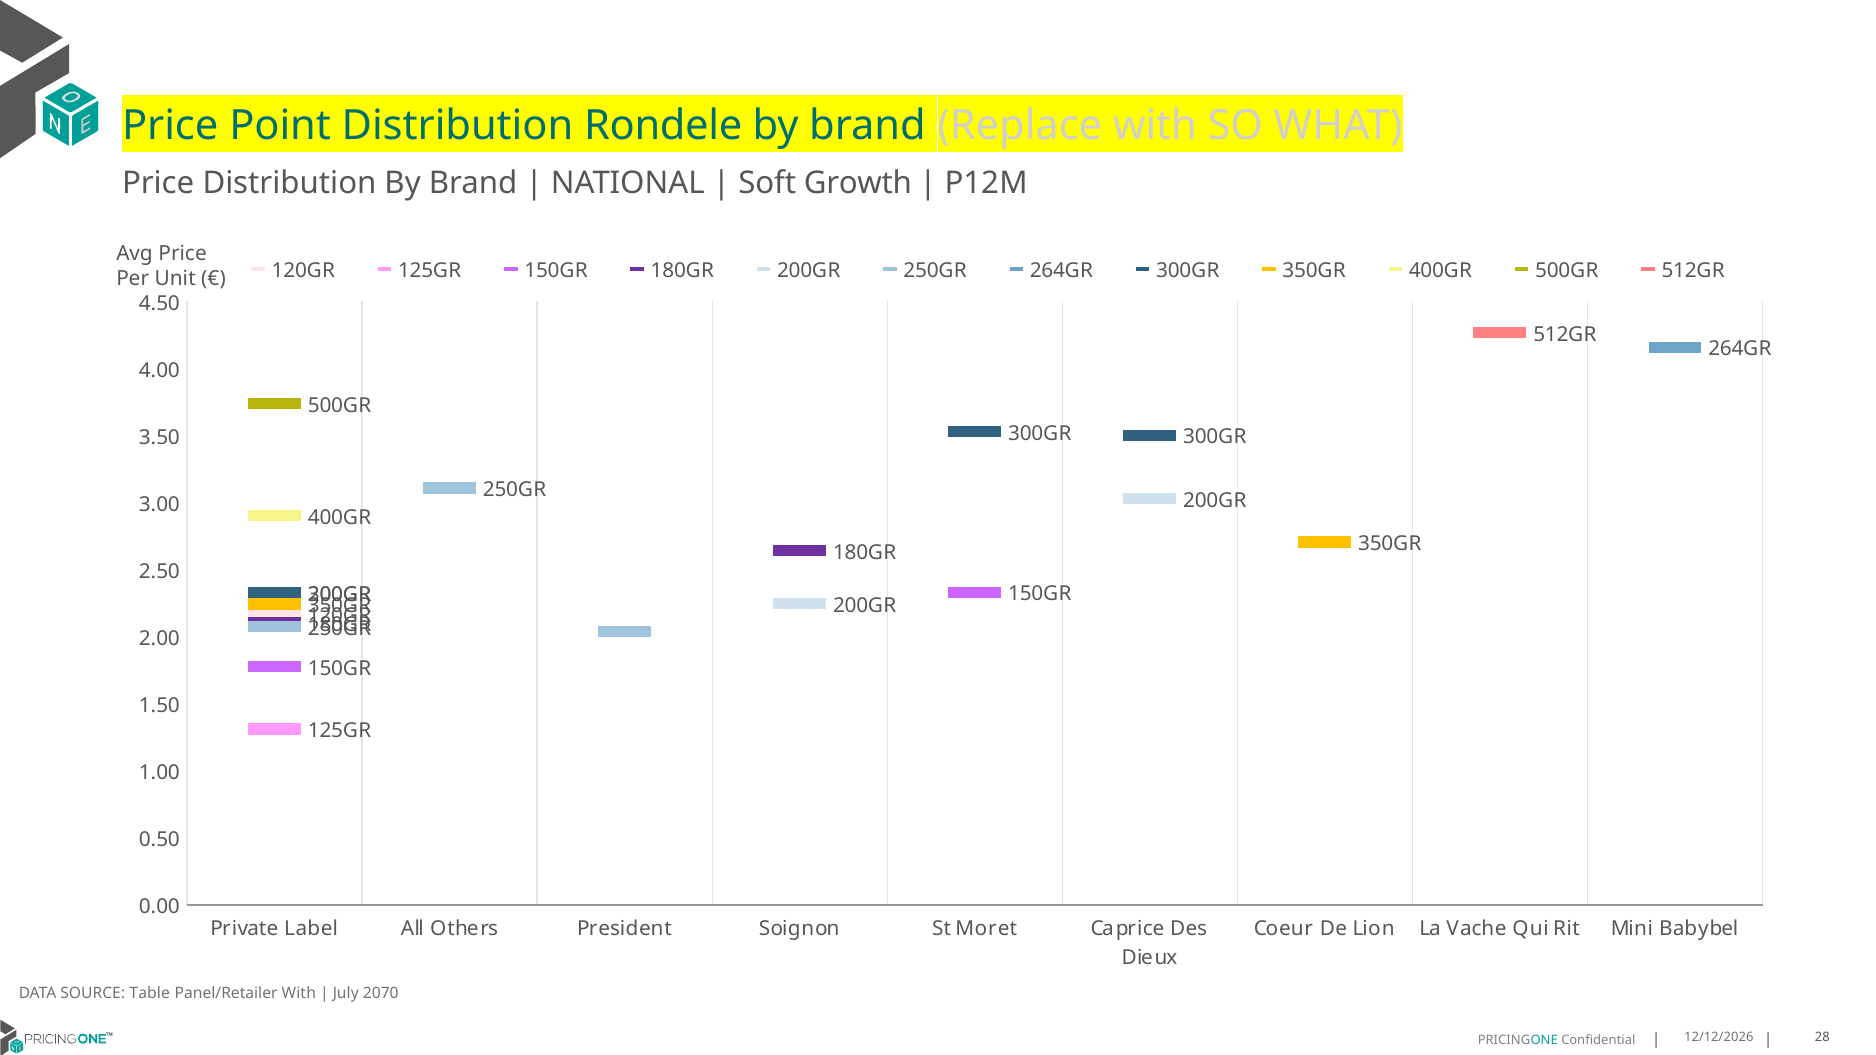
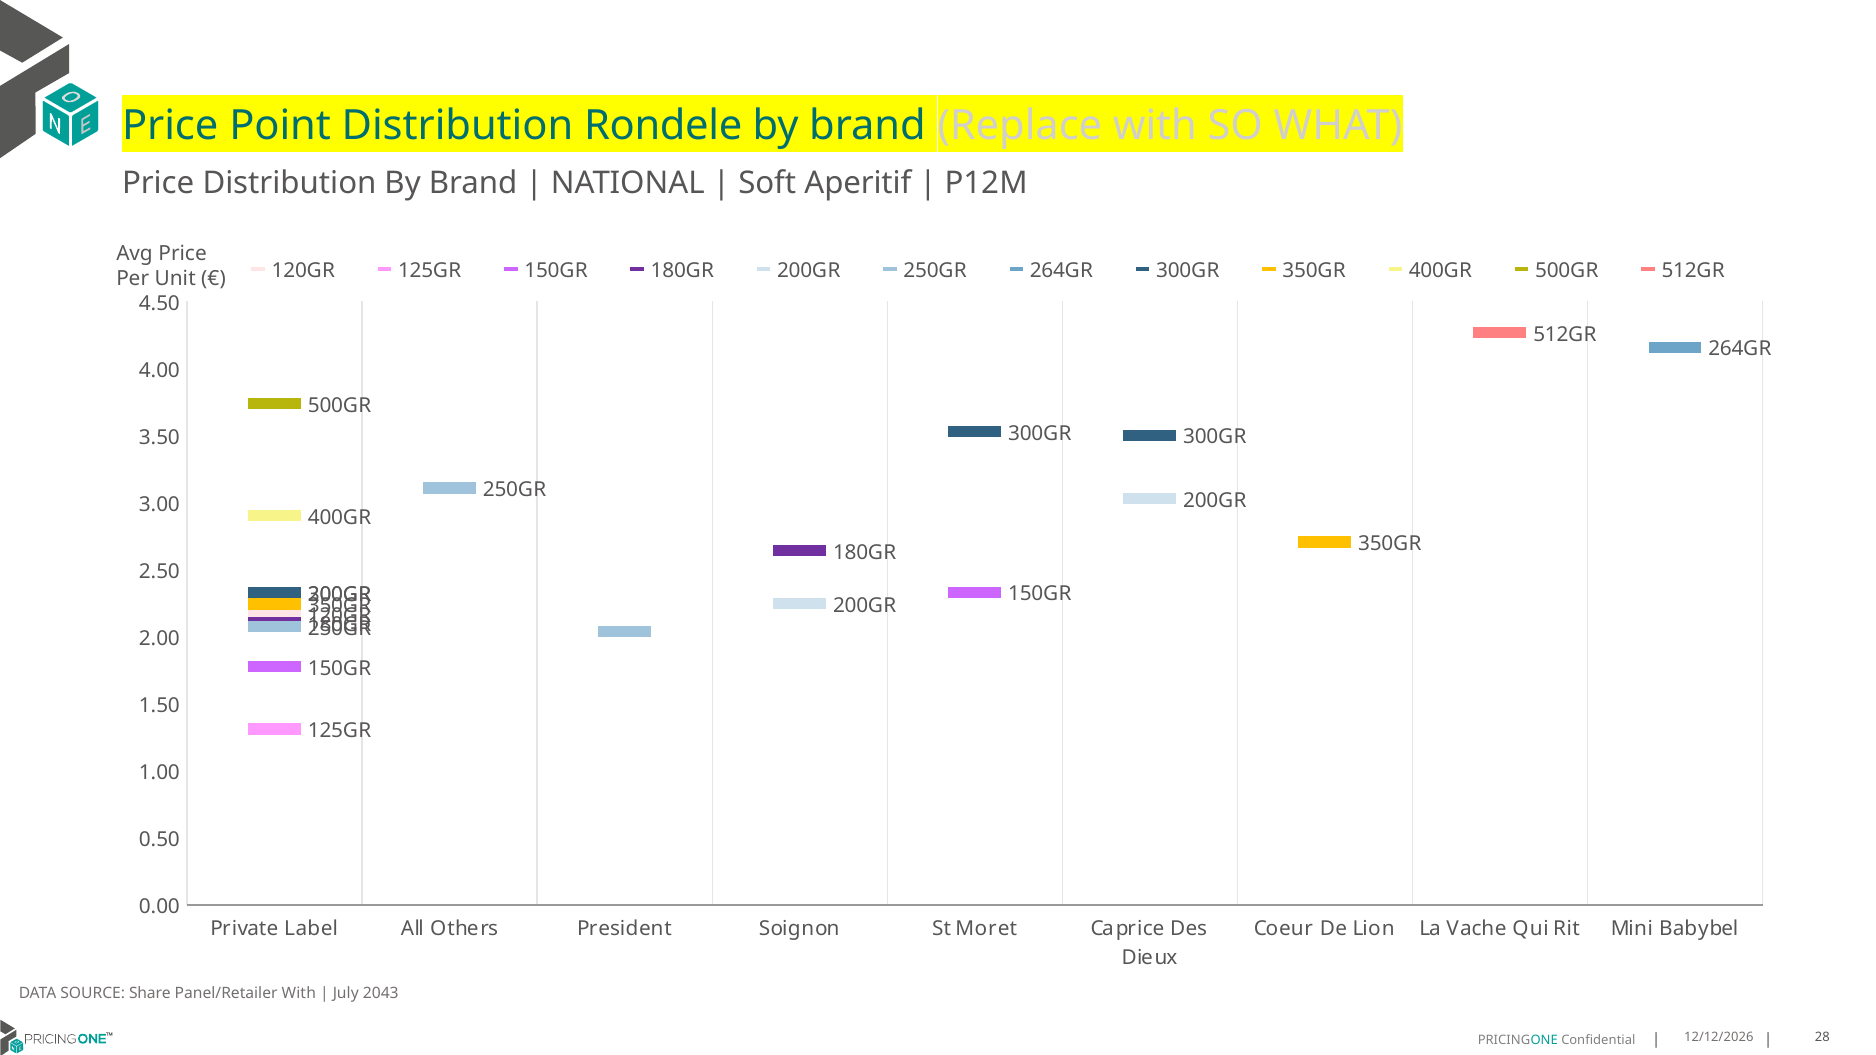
Growth: Growth -> Aperitif
Table: Table -> Share
2070: 2070 -> 2043
